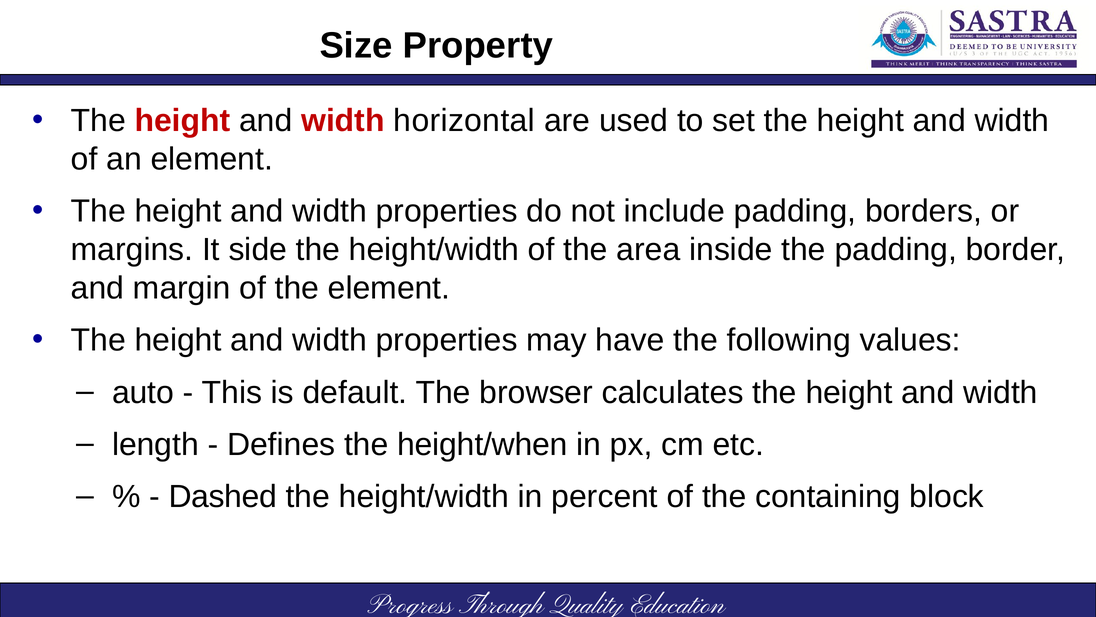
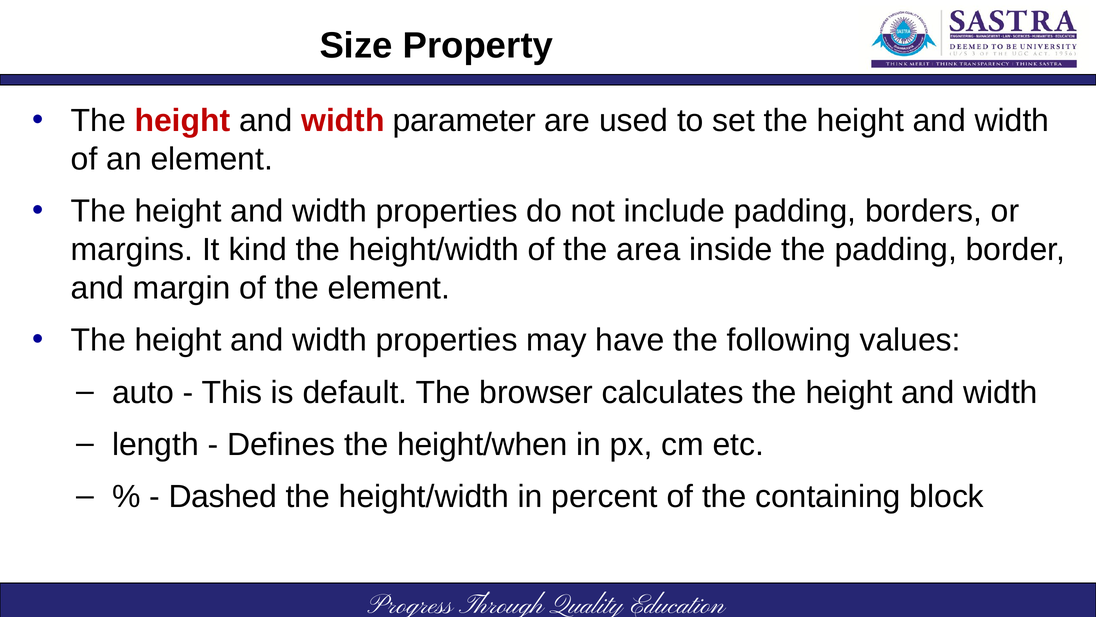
horizontal: horizontal -> parameter
side: side -> kind
